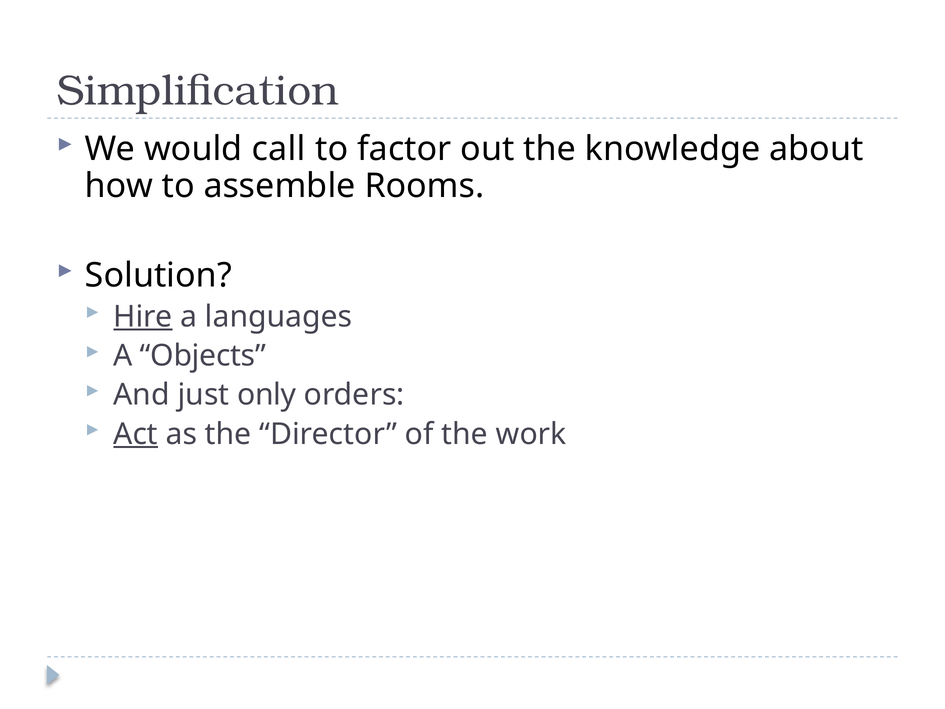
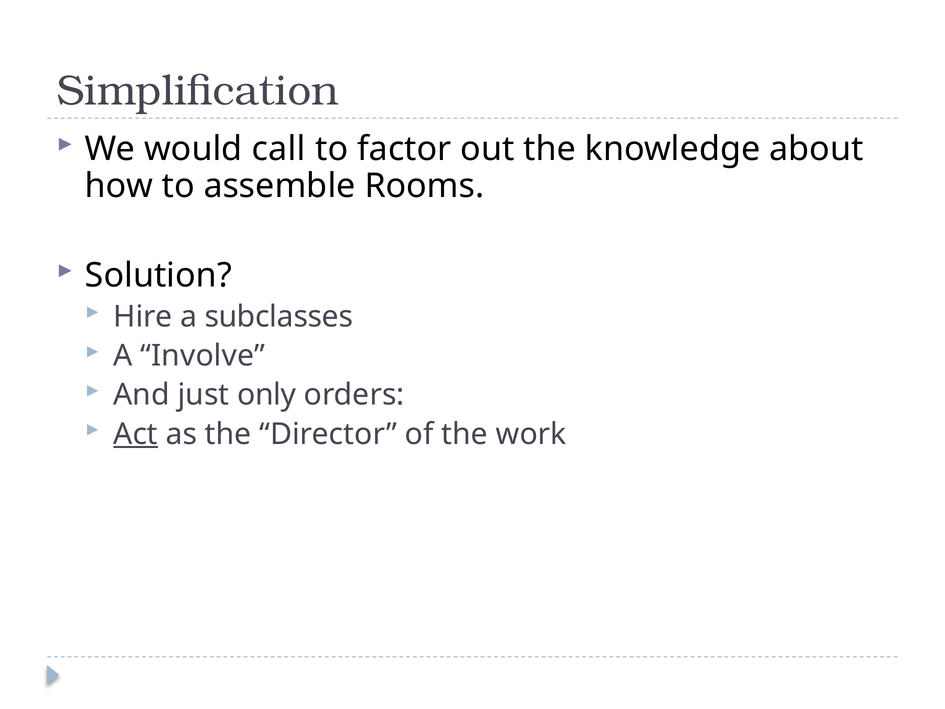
Hire underline: present -> none
languages: languages -> subclasses
Objects: Objects -> Involve
